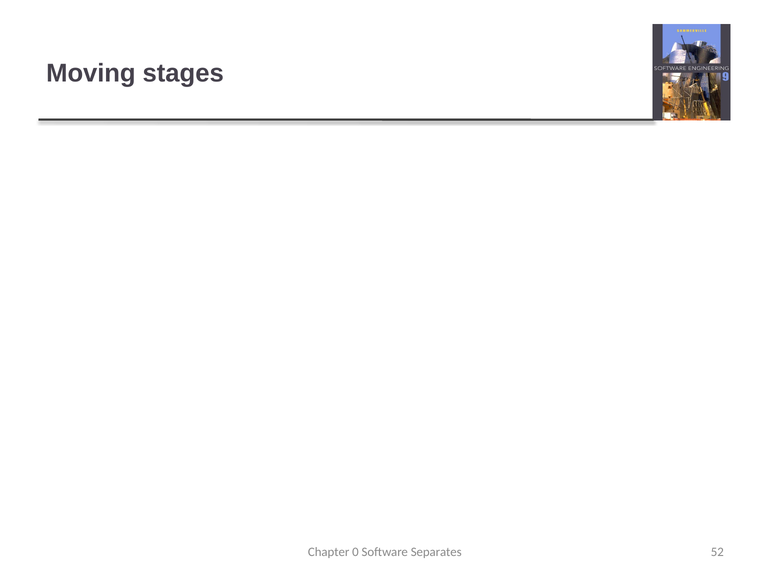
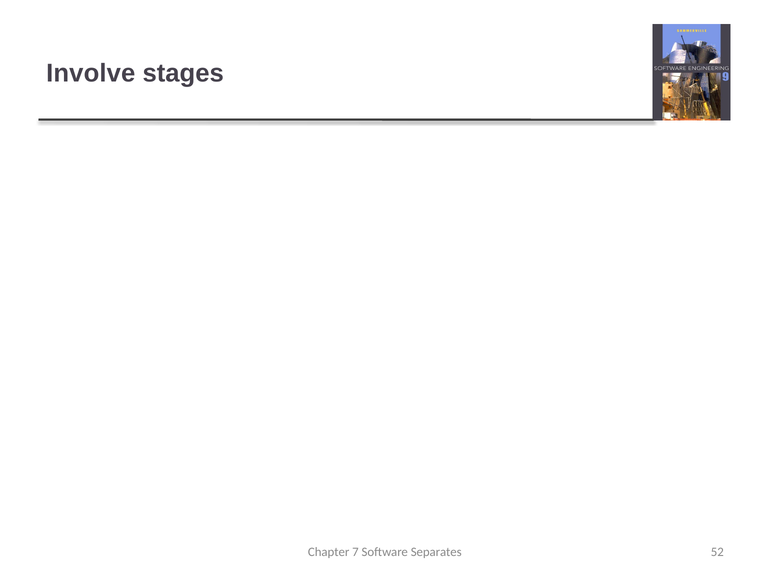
Moving: Moving -> Involve
0: 0 -> 7
